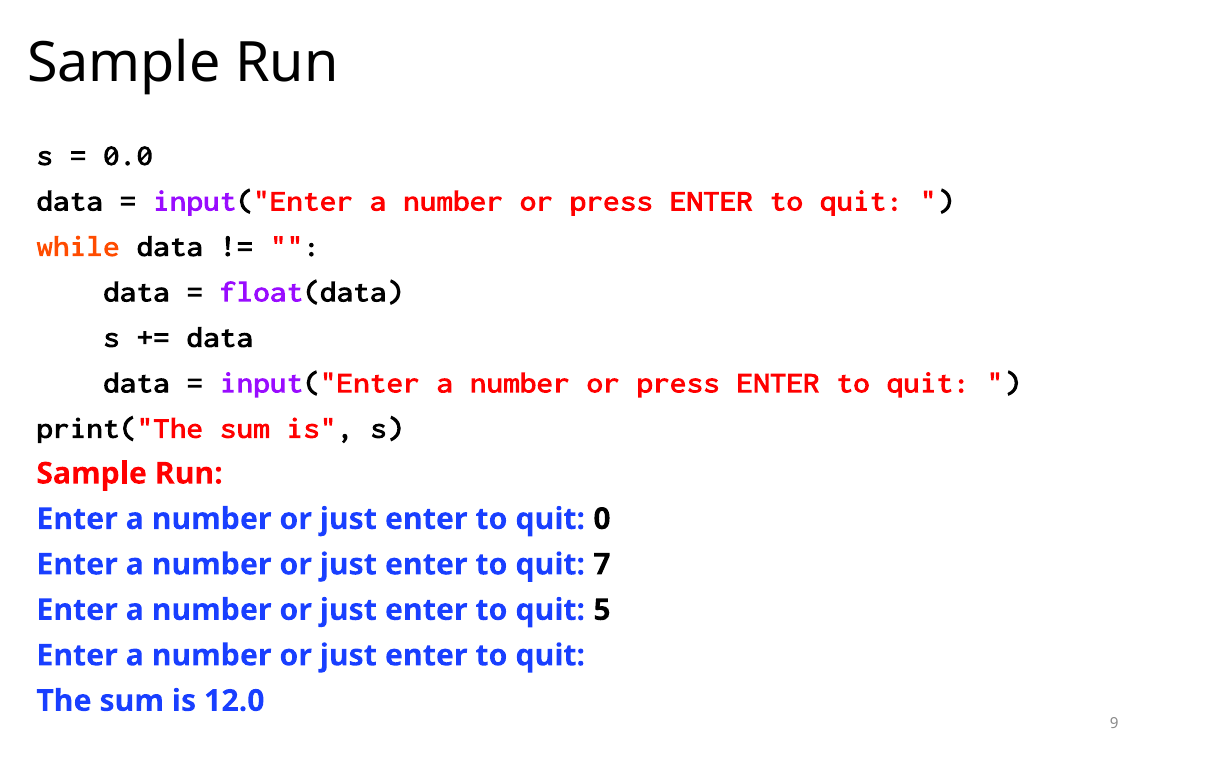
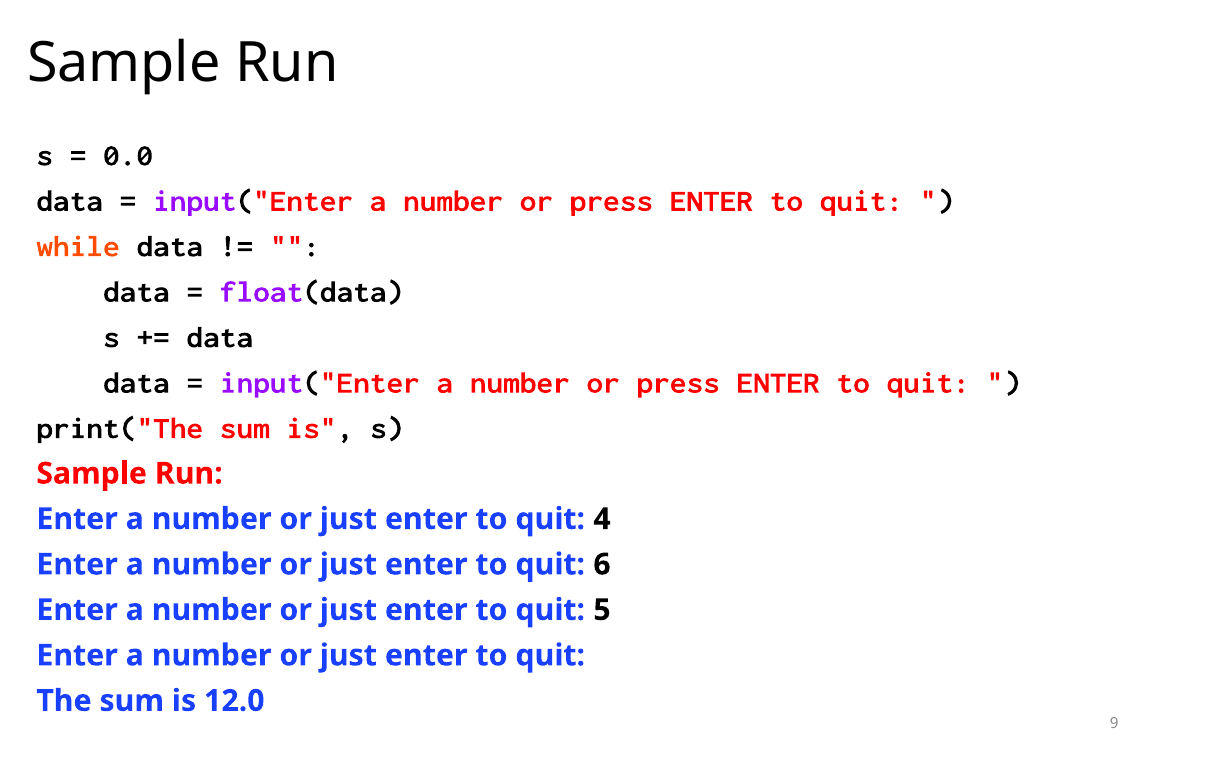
0: 0 -> 4
7: 7 -> 6
